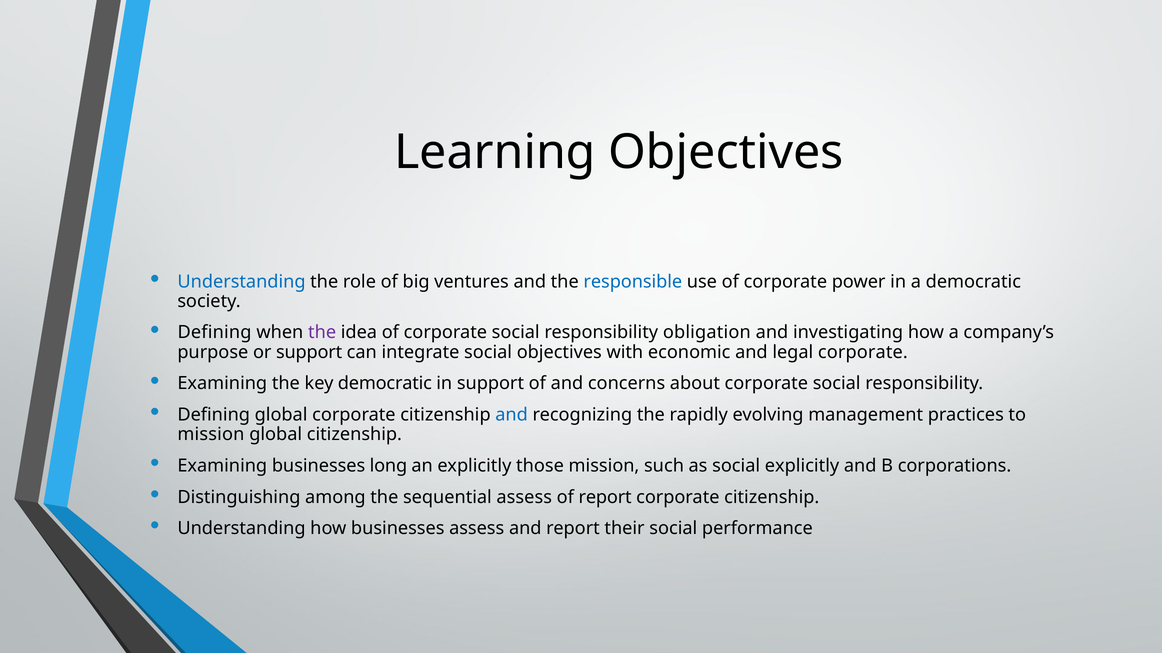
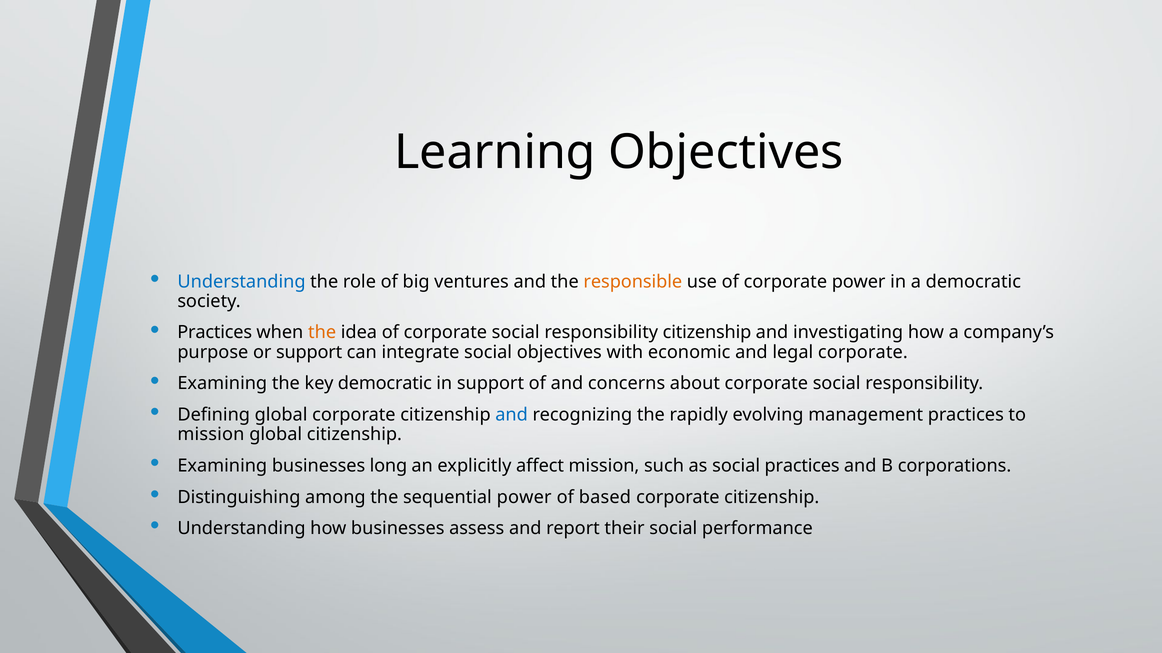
responsible colour: blue -> orange
Defining at (214, 333): Defining -> Practices
the at (322, 333) colour: purple -> orange
responsibility obligation: obligation -> citizenship
those: those -> affect
social explicitly: explicitly -> practices
sequential assess: assess -> power
of report: report -> based
